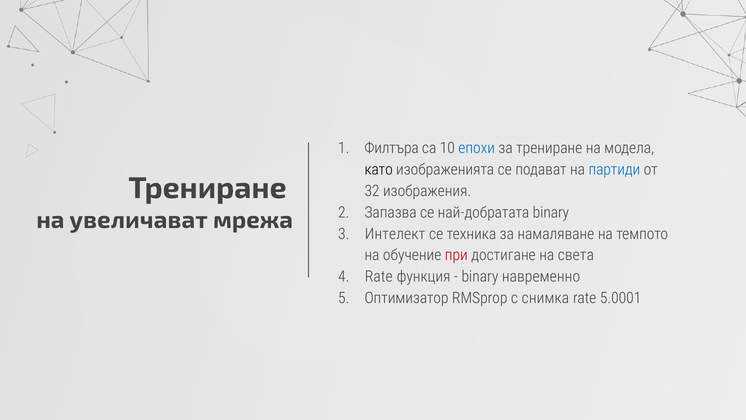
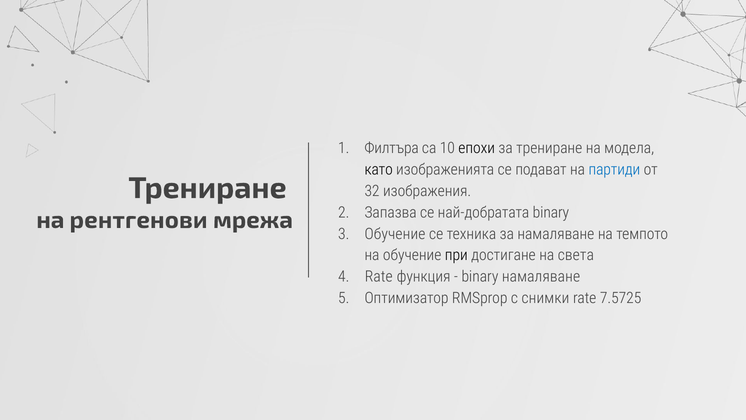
епохи colour: blue -> black
увеличават: увеличават -> рентгенови
Интелект at (395, 234): Интелект -> Обучение
при colour: red -> black
binary навременнo: навременнo -> намаляване
снимка: снимка -> снимки
5.0001: 5.0001 -> 7.5725
